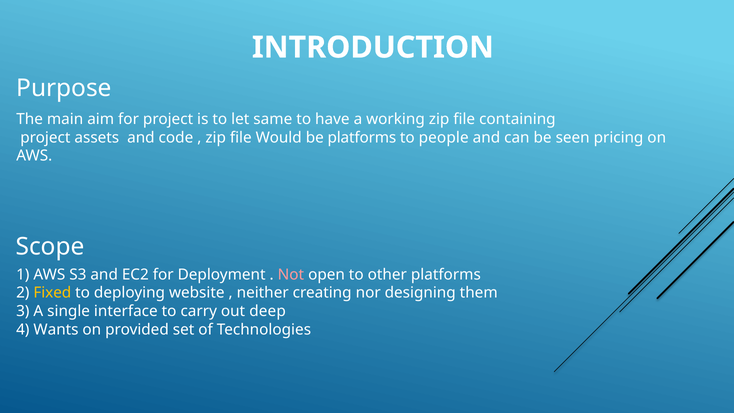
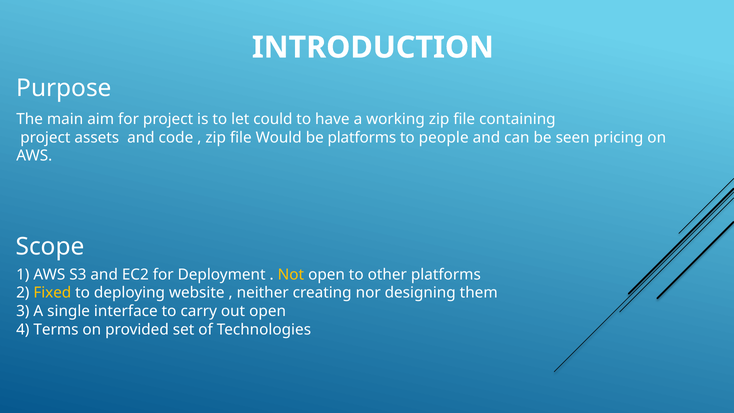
same: same -> could
Not colour: pink -> yellow
out deep: deep -> open
Wants: Wants -> Terms
